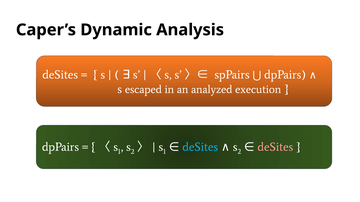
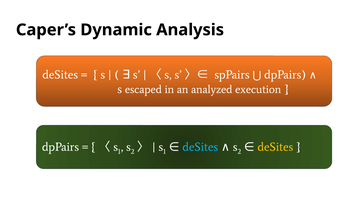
deSites at (275, 147) colour: pink -> yellow
